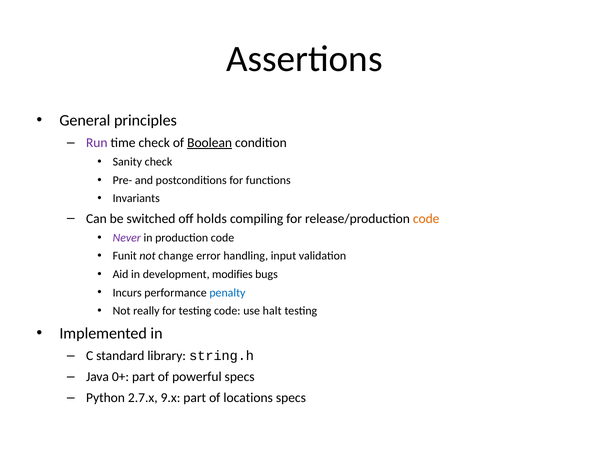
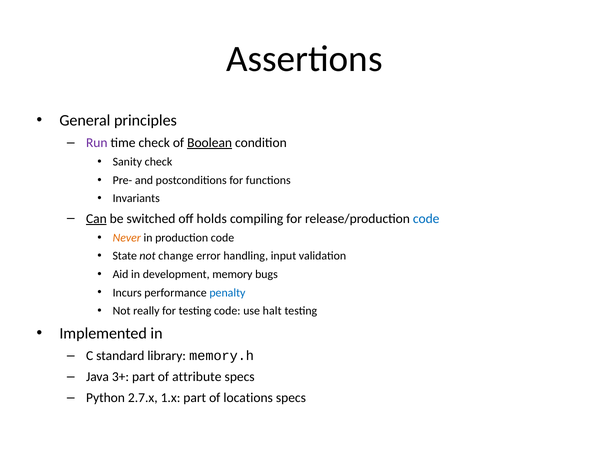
Can underline: none -> present
code at (426, 218) colour: orange -> blue
Never colour: purple -> orange
Funit: Funit -> State
modifies: modifies -> memory
string.h: string.h -> memory.h
0+: 0+ -> 3+
powerful: powerful -> attribute
9.x: 9.x -> 1.x
